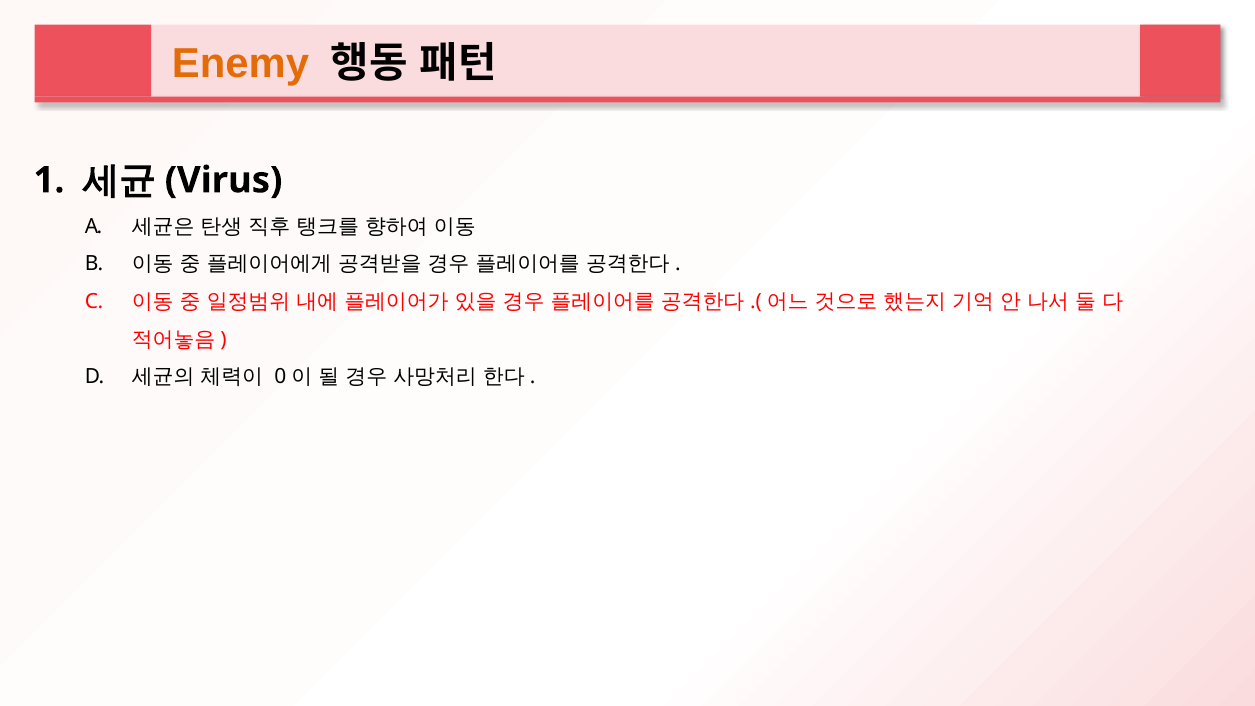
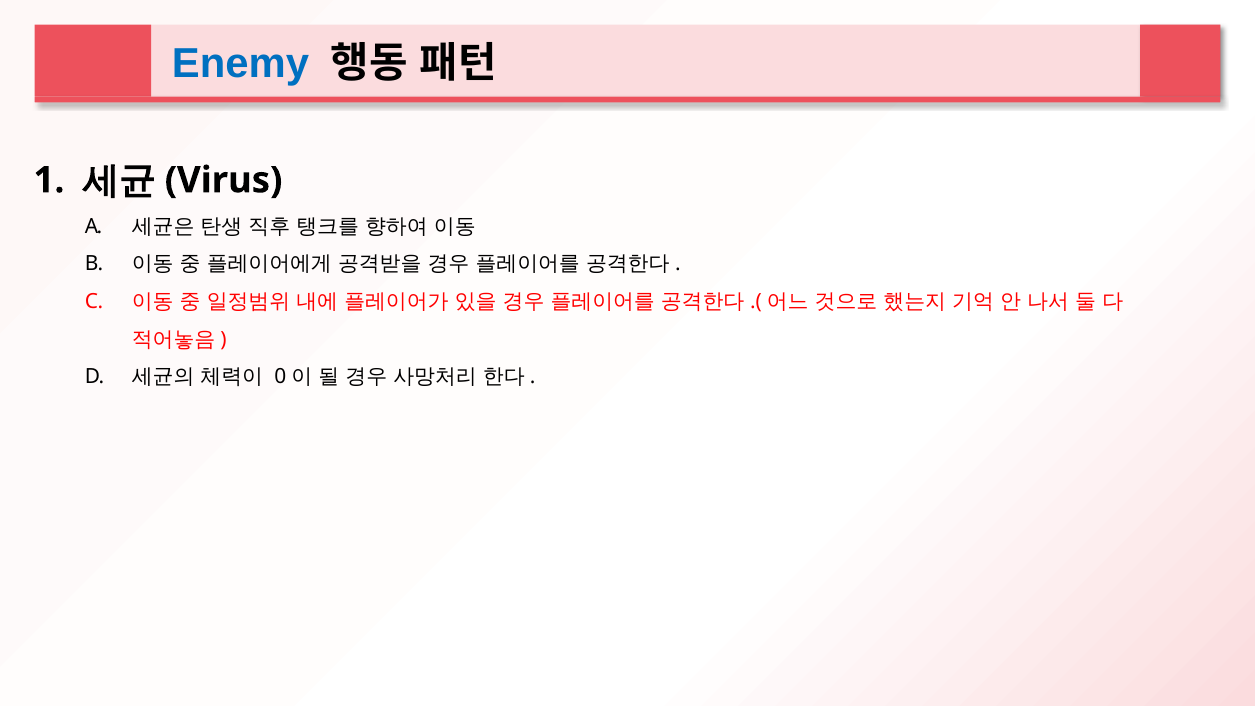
Enemy colour: orange -> blue
